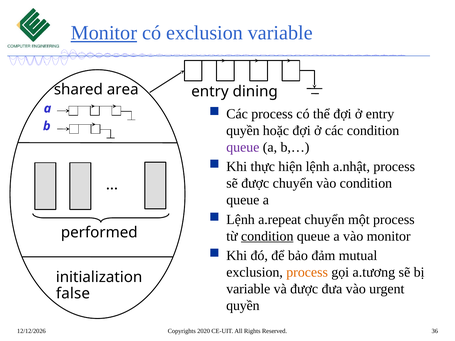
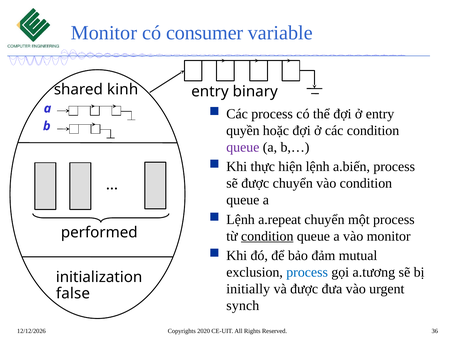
Monitor at (104, 33) underline: present -> none
có exclusion: exclusion -> consumer
area: area -> kinh
dining: dining -> binary
a.nhật: a.nhật -> a.biến
process at (307, 272) colour: orange -> blue
variable at (248, 289): variable -> initially
quyền at (243, 306): quyền -> synch
